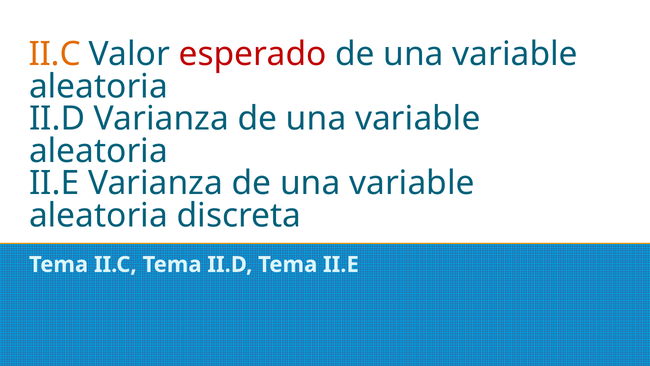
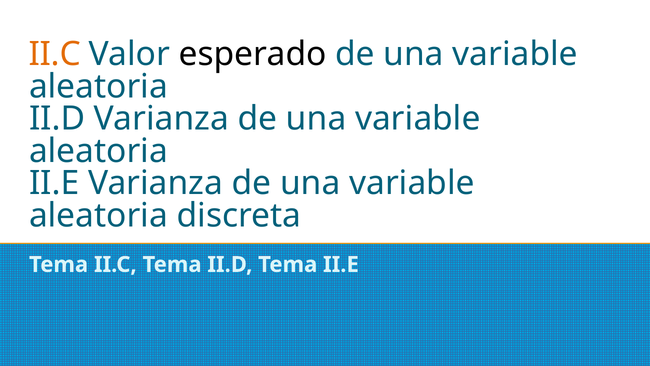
esperado colour: red -> black
